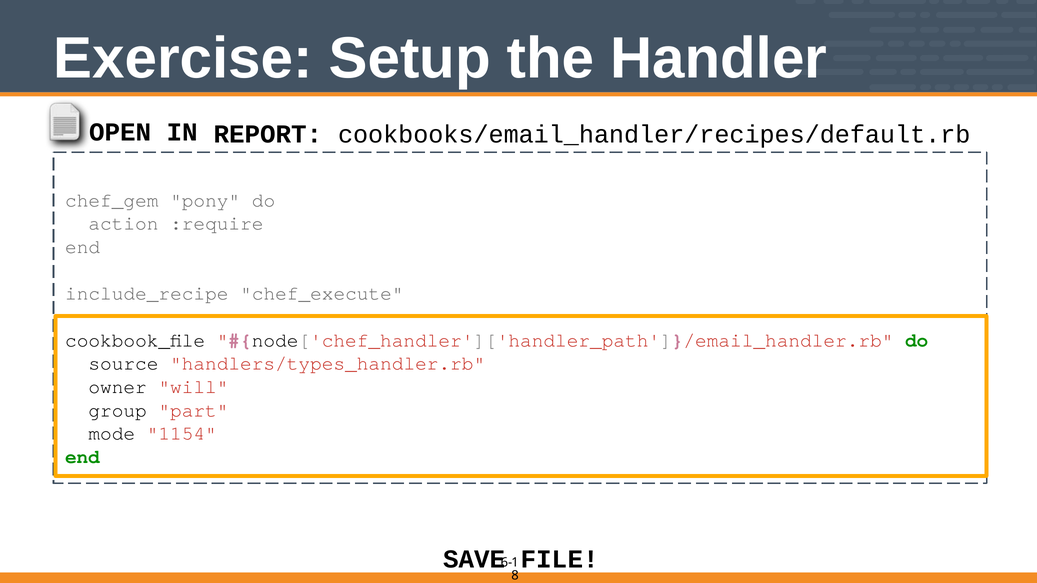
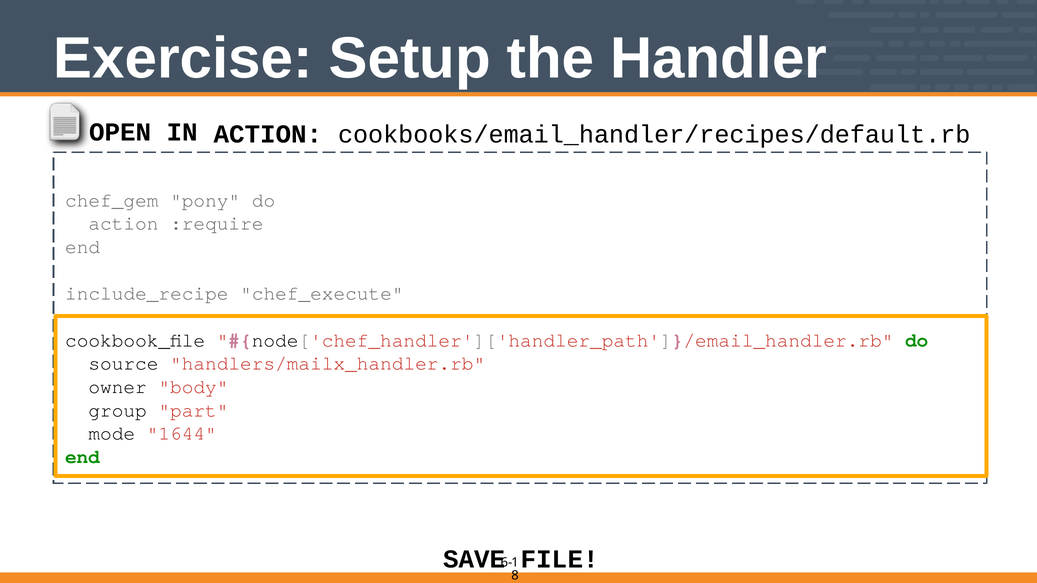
IN REPORT: REPORT -> ACTION
handlers/types_handler.rb: handlers/types_handler.rb -> handlers/mailx_handler.rb
will: will -> body
1154: 1154 -> 1644
